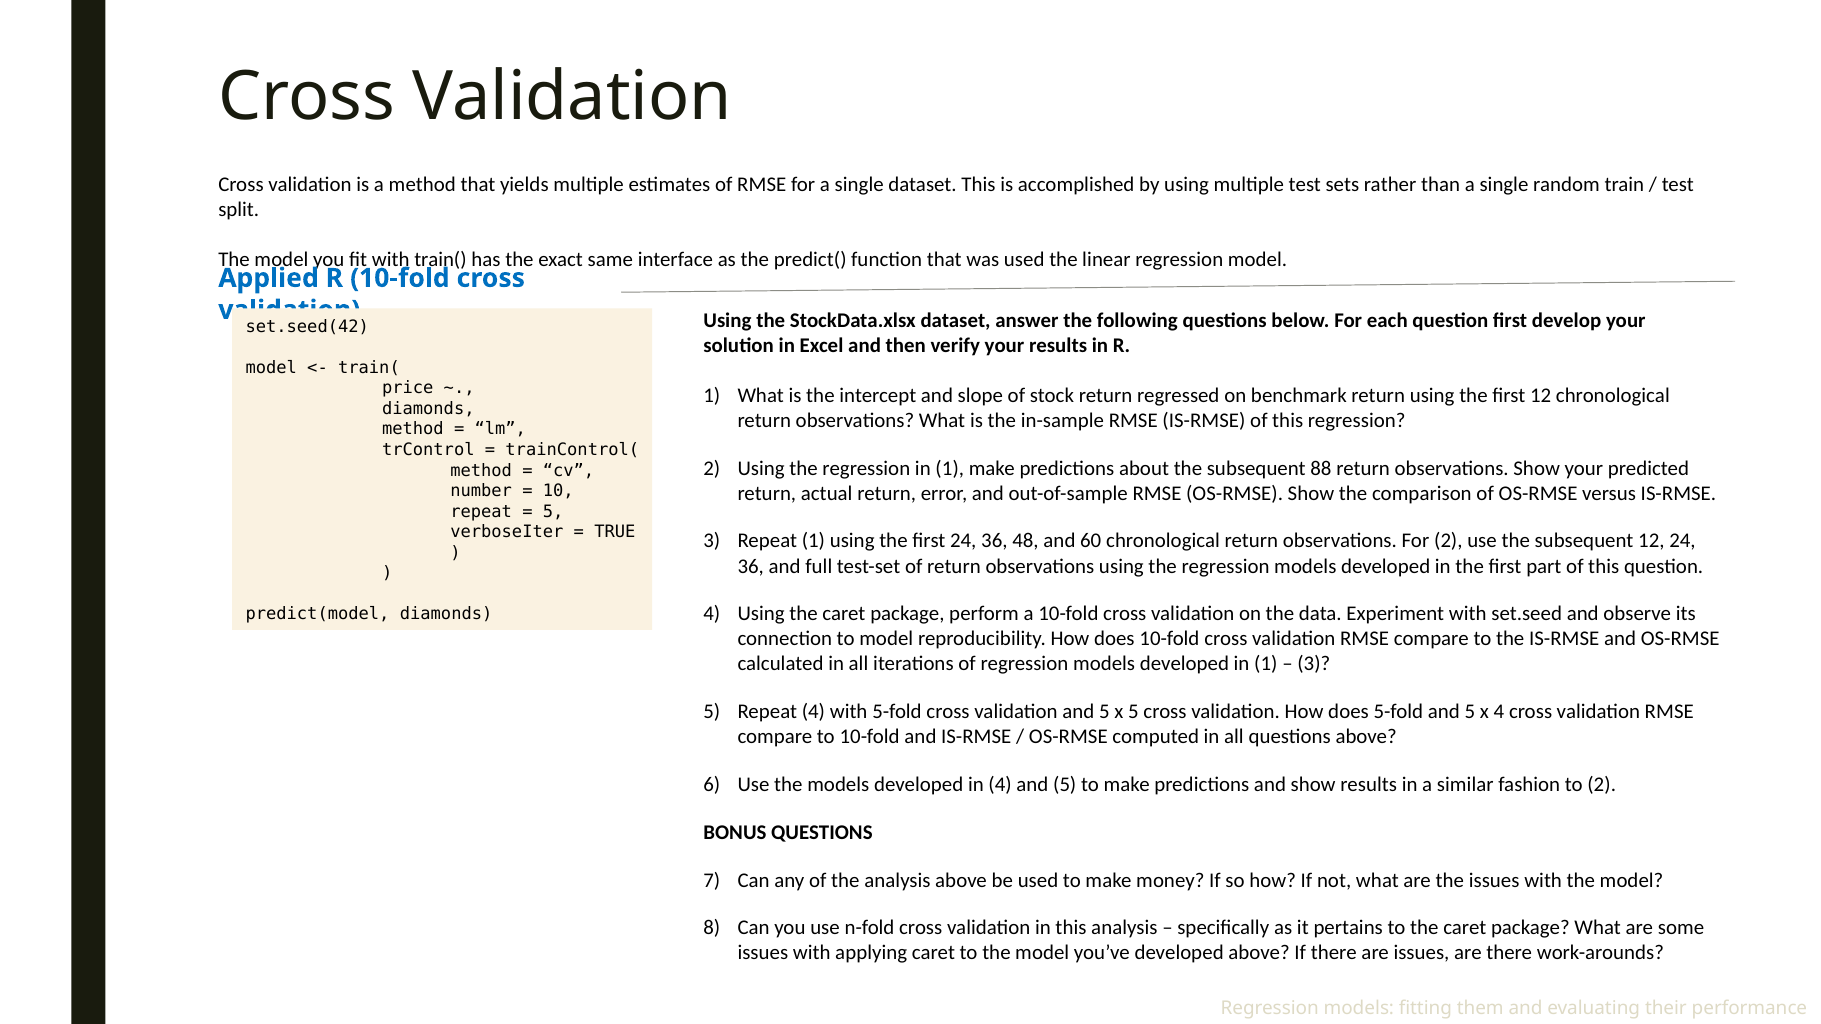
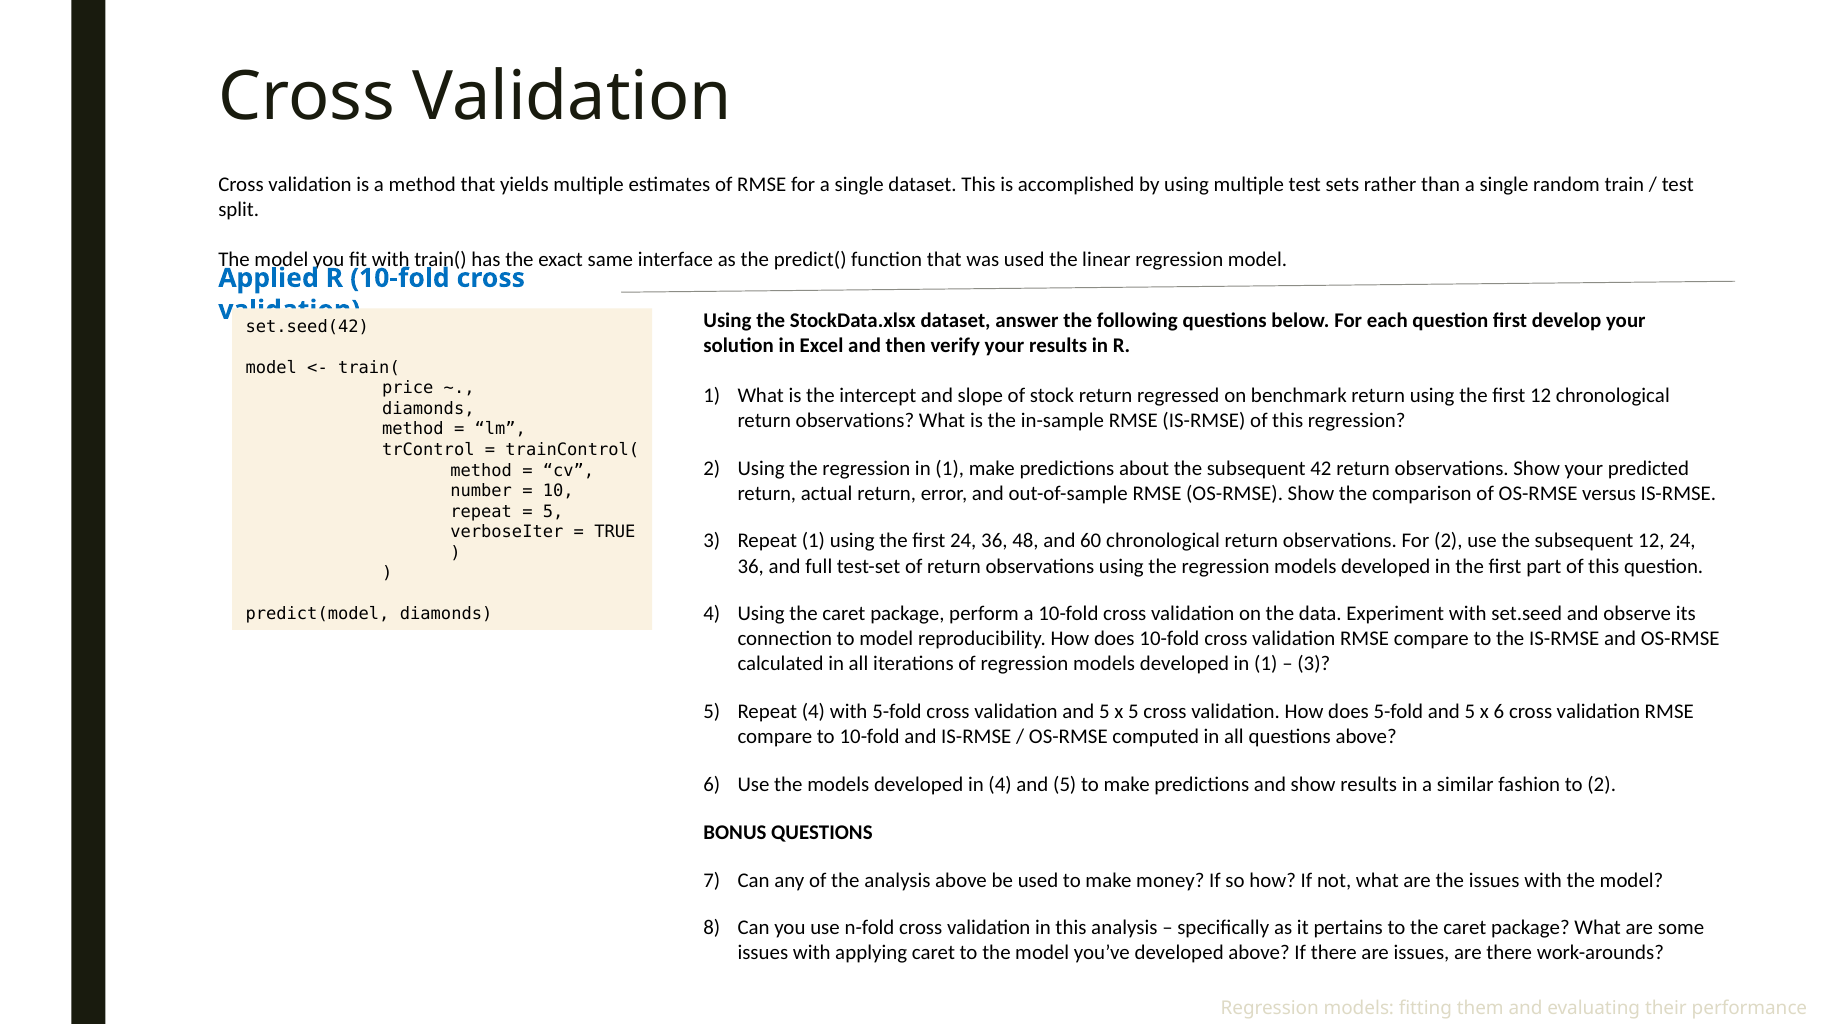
88: 88 -> 42
x 4: 4 -> 6
